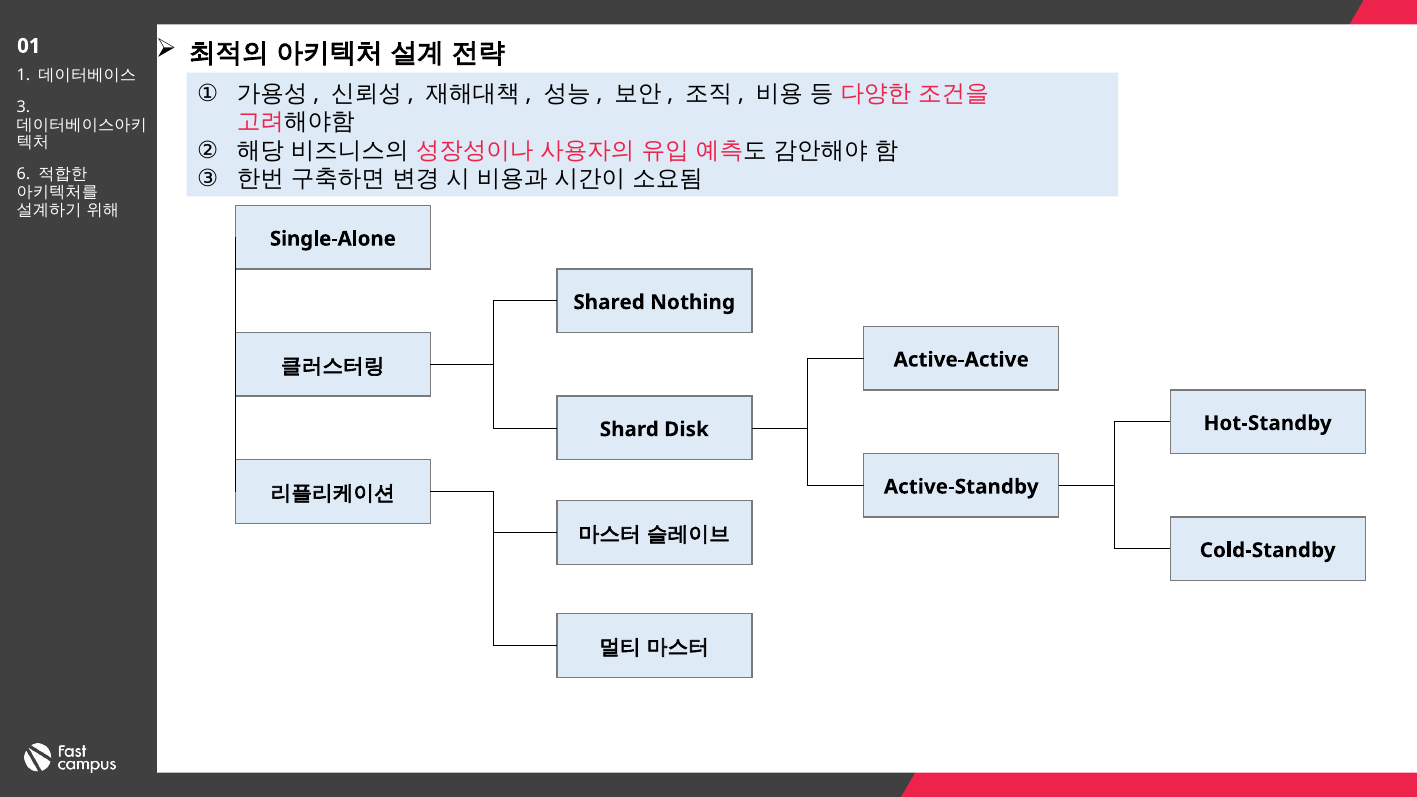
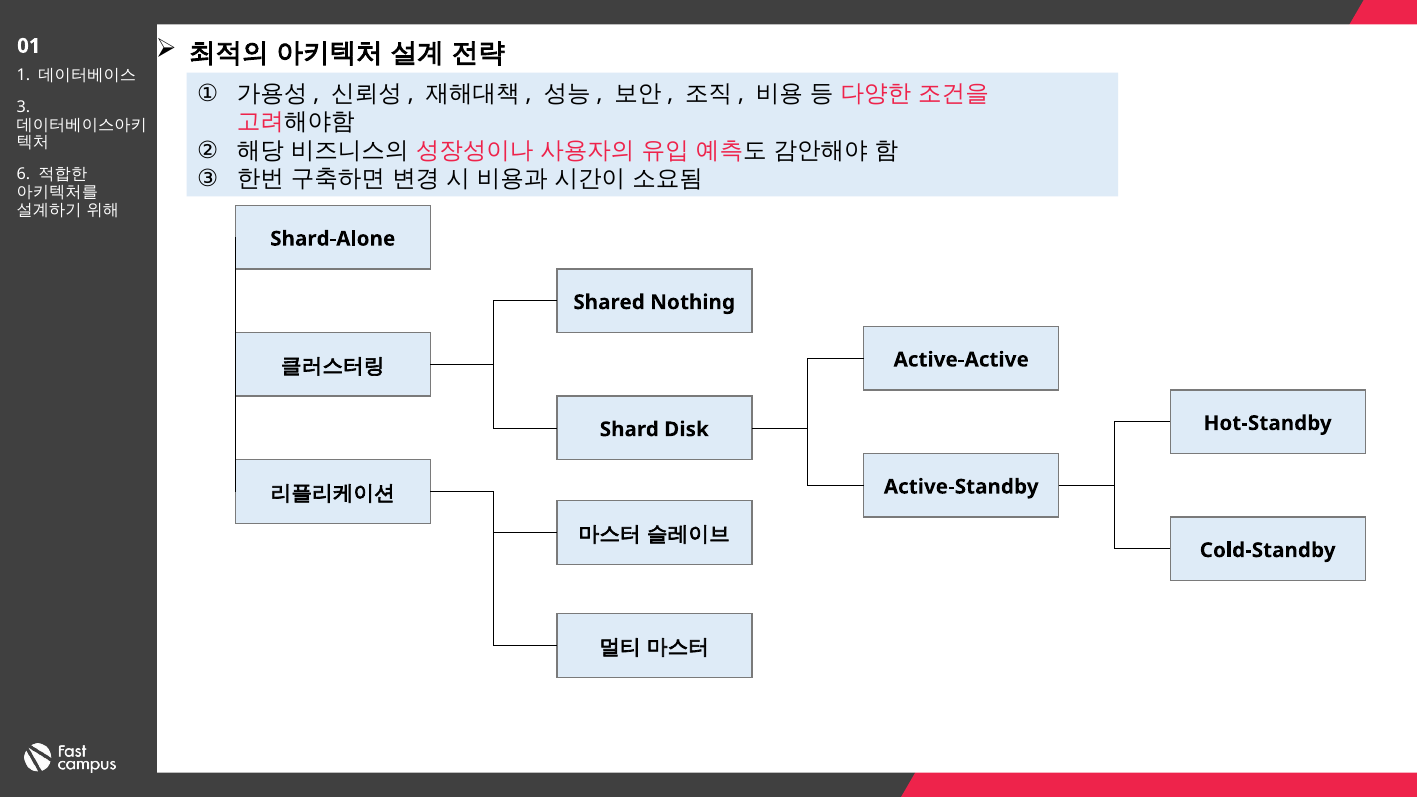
Single-Alone: Single-Alone -> Shard-Alone
